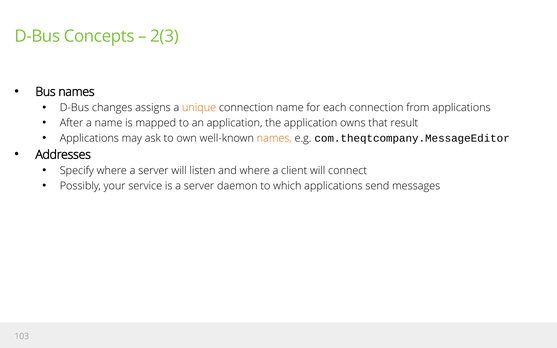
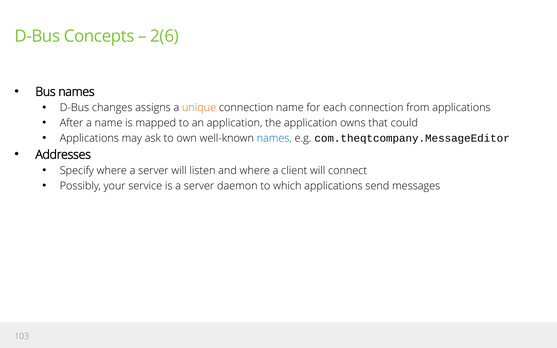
2(3: 2(3 -> 2(6
result: result -> could
names at (274, 138) colour: orange -> blue
